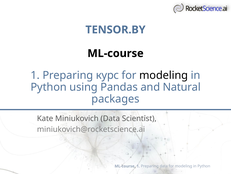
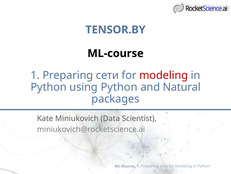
курс: курс -> сети
modeling at (164, 75) colour: black -> red
using Pandas: Pandas -> Python
